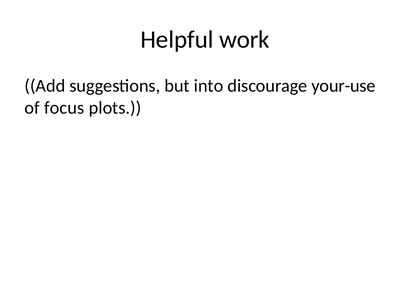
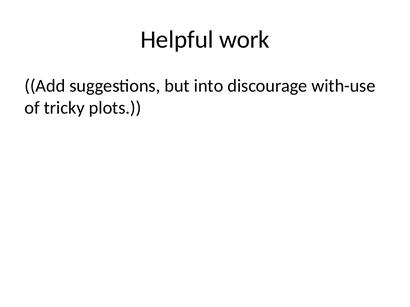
your-use: your-use -> with-use
focus: focus -> tricky
